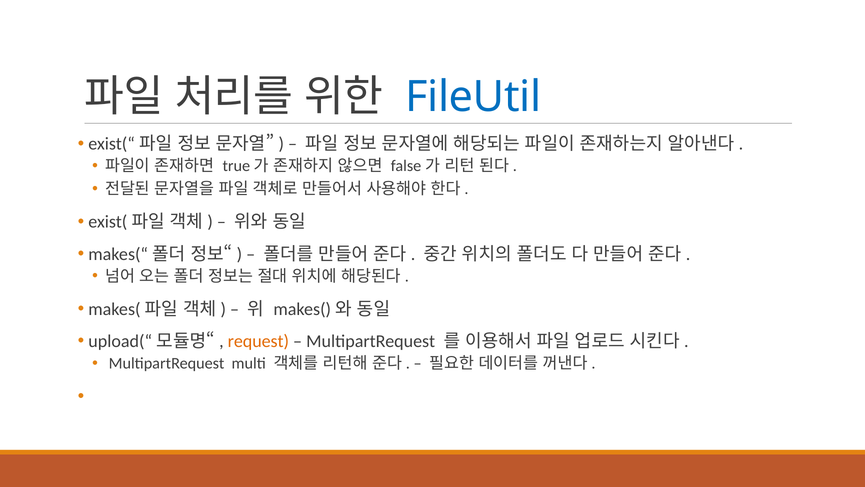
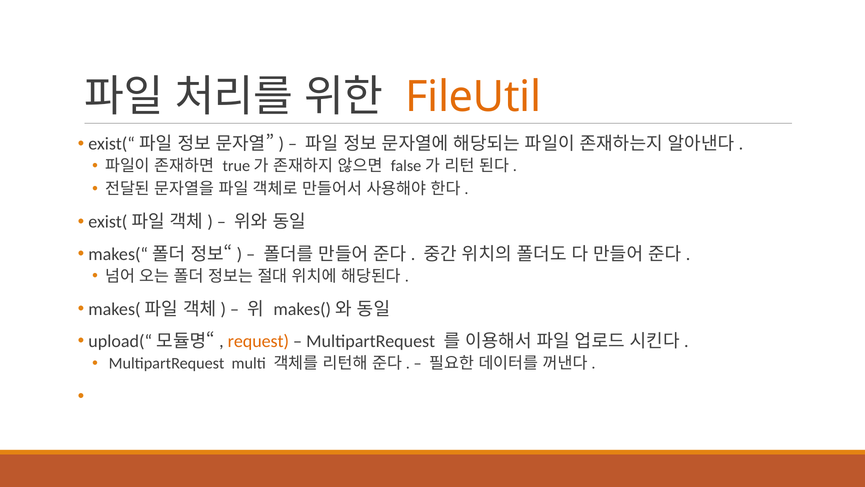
FileUtil colour: blue -> orange
